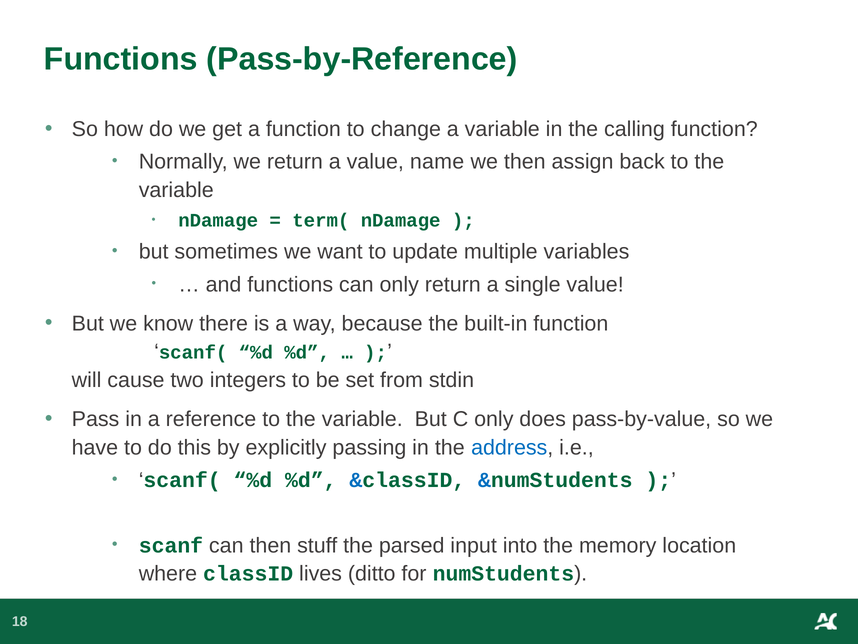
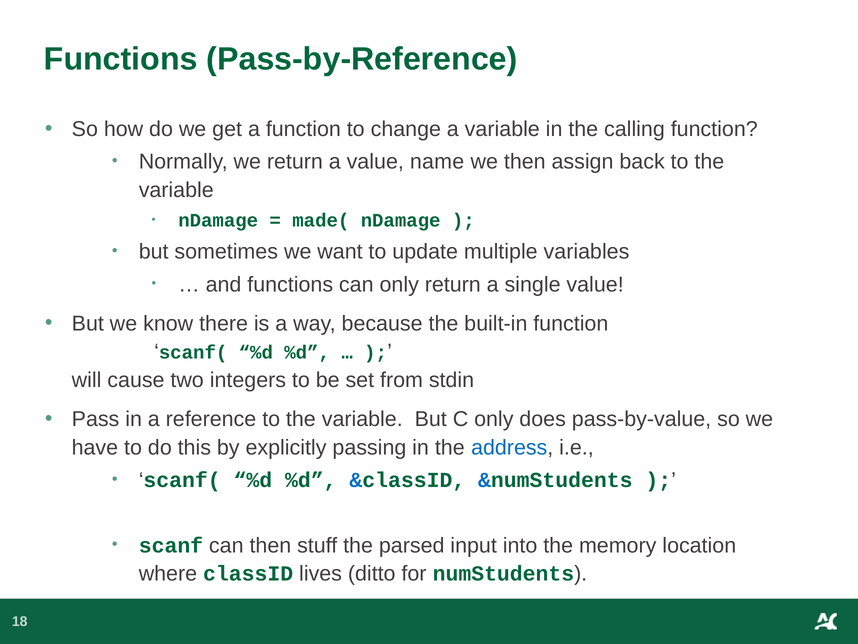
term(: term( -> made(
